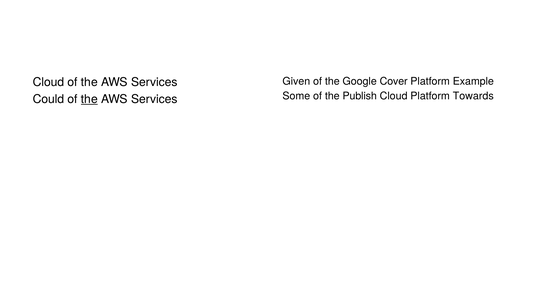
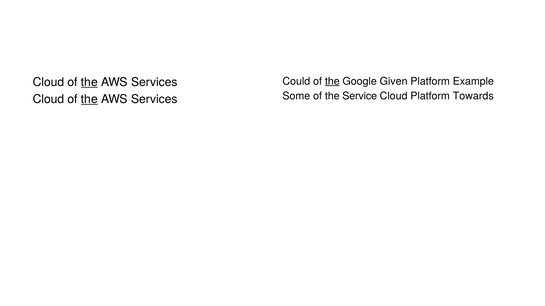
Given: Given -> Could
the at (332, 81) underline: none -> present
Cover: Cover -> Given
the at (89, 82) underline: none -> present
Publish: Publish -> Service
Could at (48, 99): Could -> Cloud
